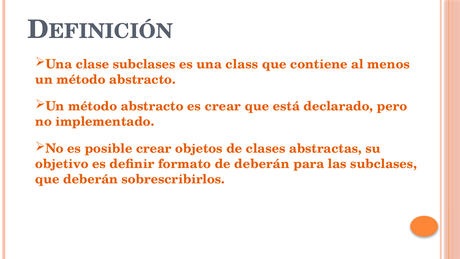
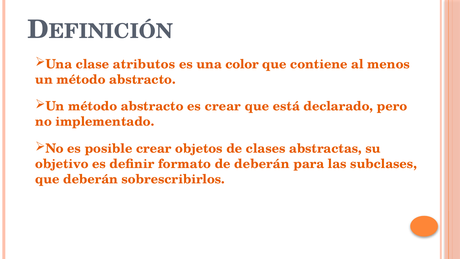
clase subclases: subclases -> atributos
class: class -> color
